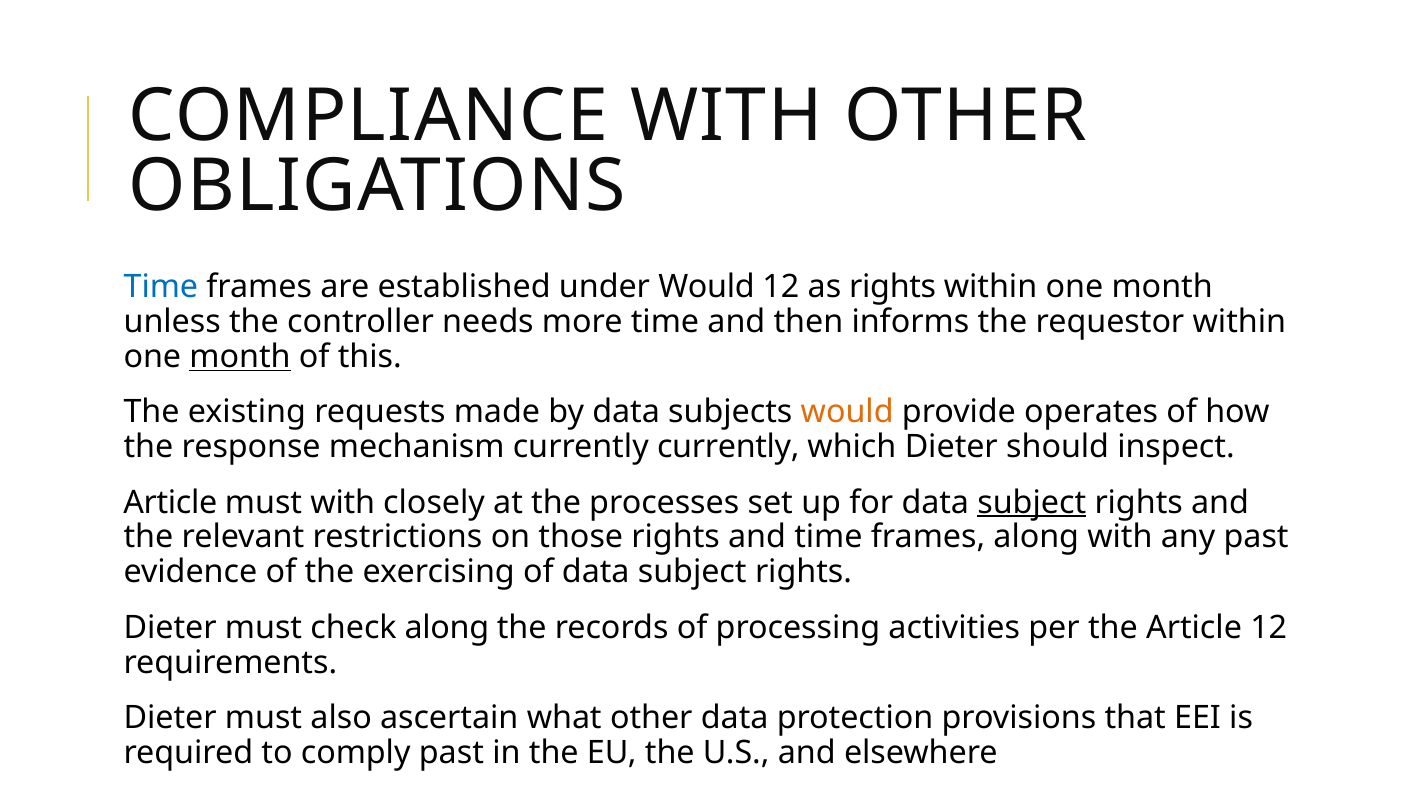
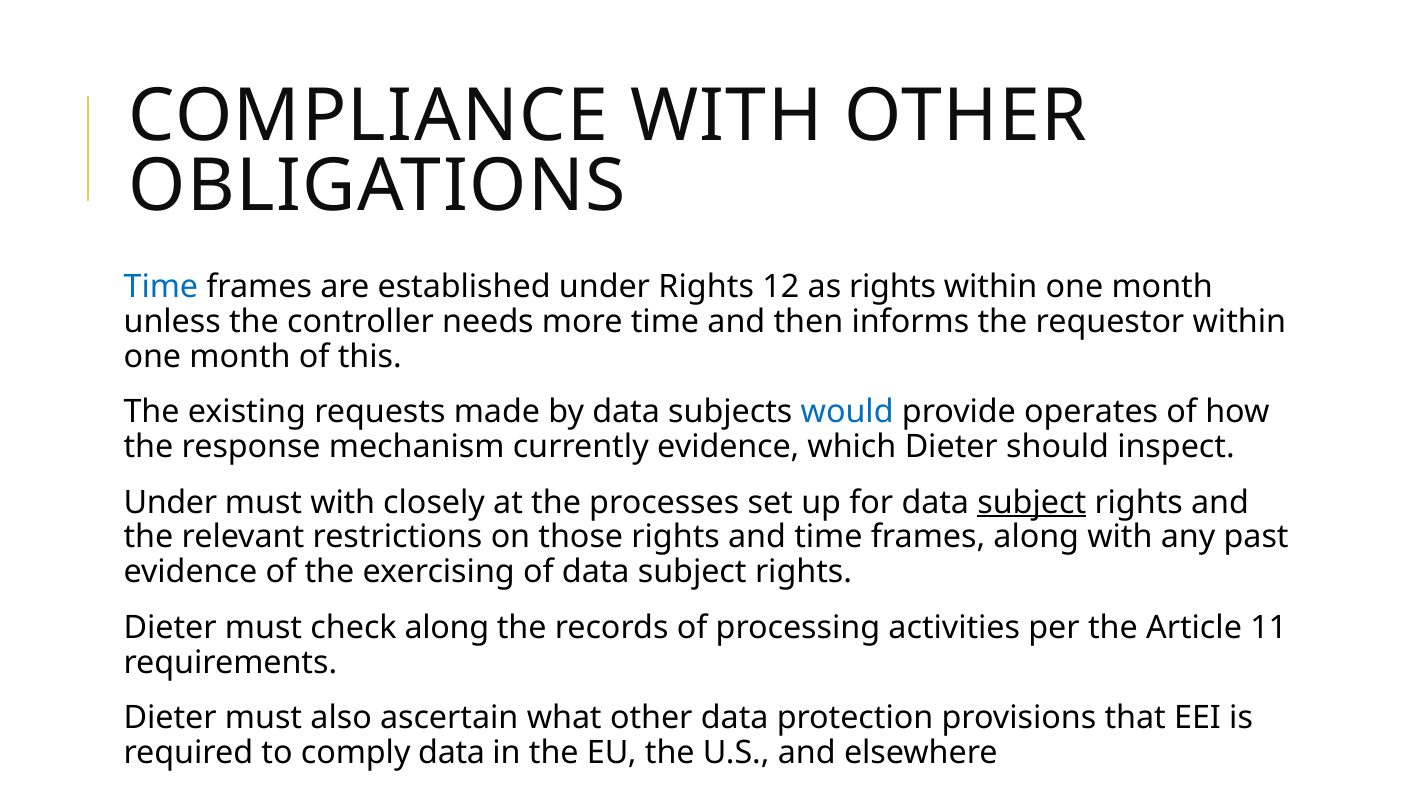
under Would: Would -> Rights
month at (240, 356) underline: present -> none
would at (847, 412) colour: orange -> blue
currently currently: currently -> evidence
Article at (170, 502): Article -> Under
Article 12: 12 -> 11
comply past: past -> data
